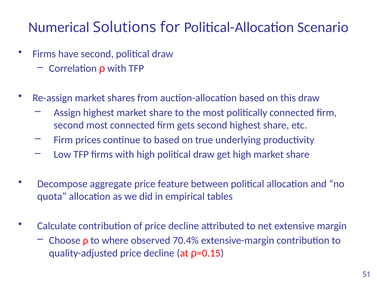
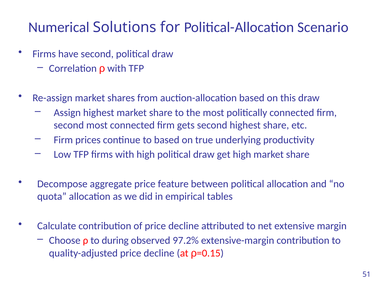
where: where -> during
70.4%: 70.4% -> 97.2%
